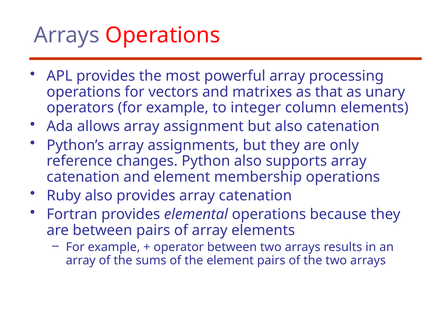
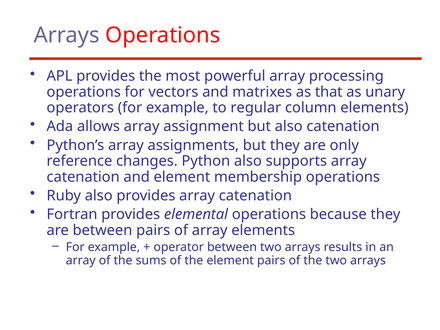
integer: integer -> regular
